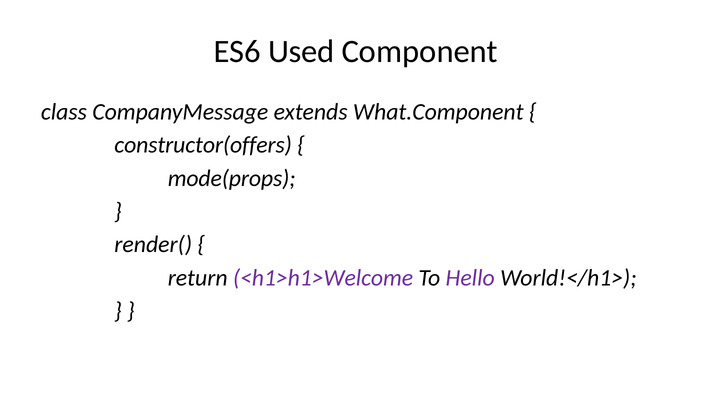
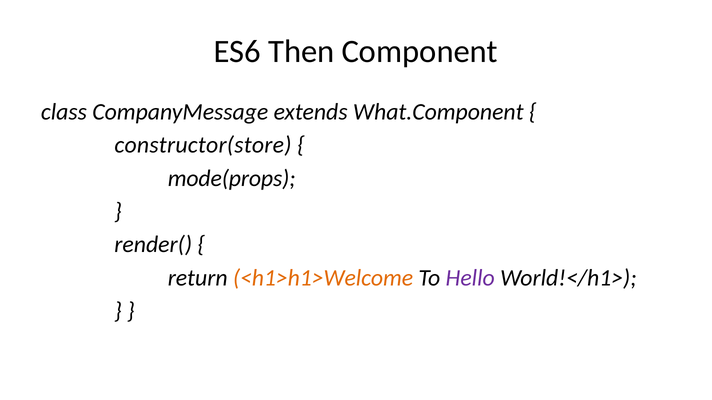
Used: Used -> Then
constructor(offers: constructor(offers -> constructor(store
<h1>h1>Welcome colour: purple -> orange
